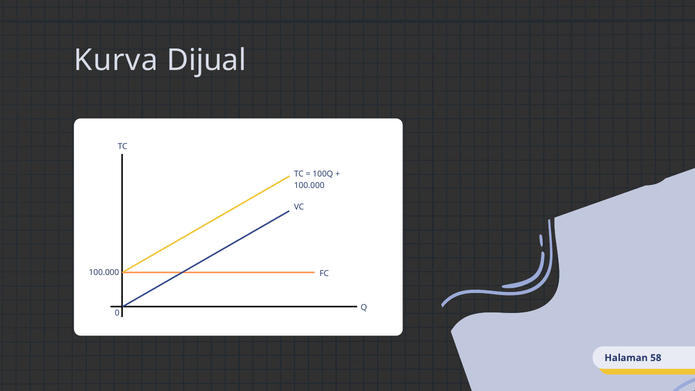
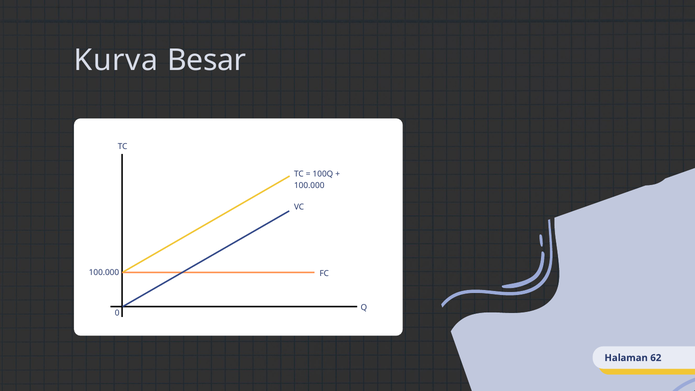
Dijual: Dijual -> Besar
58: 58 -> 62
